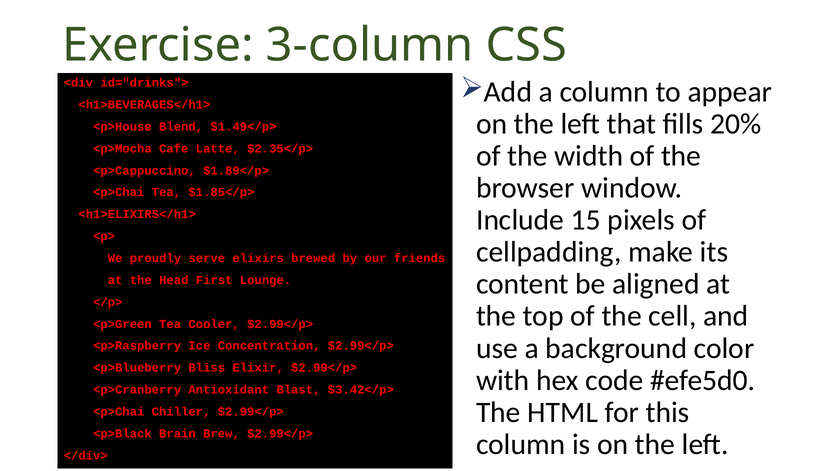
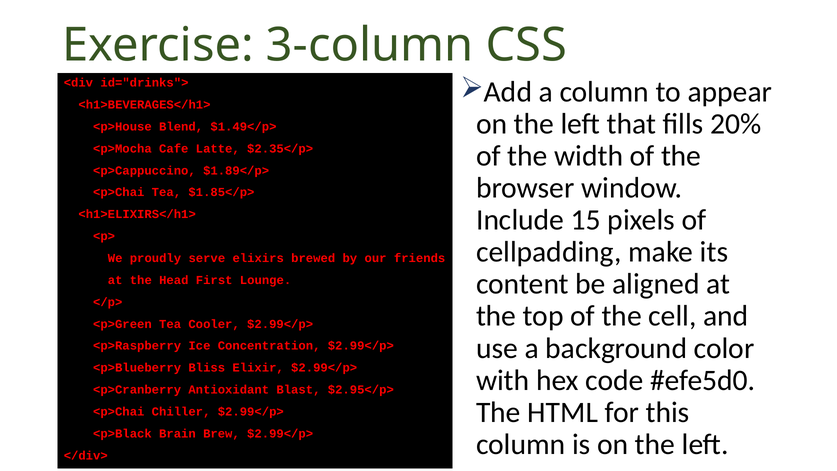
$3.42</p>: $3.42</p> -> $2.95</p>
